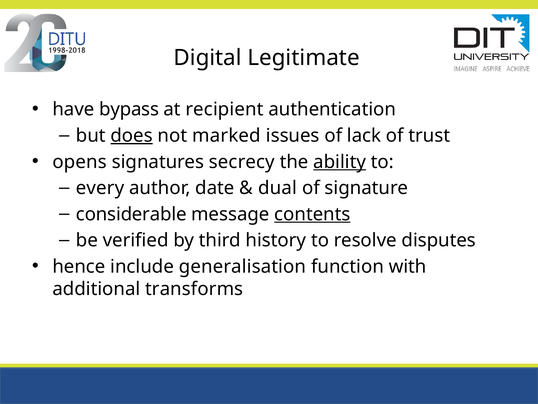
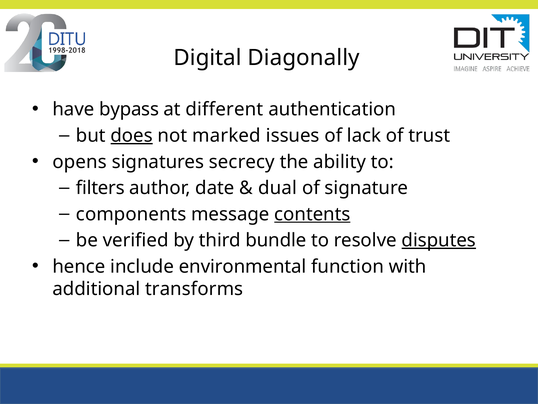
Legitimate: Legitimate -> Diagonally
recipient: recipient -> different
ability underline: present -> none
every: every -> filters
considerable: considerable -> components
history: history -> bundle
disputes underline: none -> present
generalisation: generalisation -> environmental
